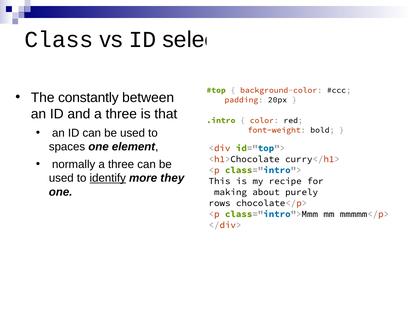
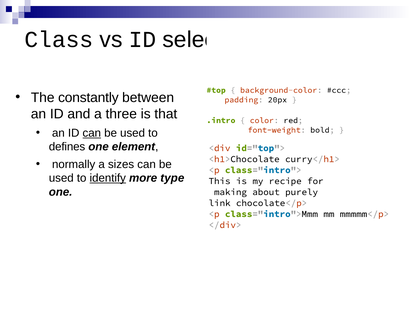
can at (92, 133) underline: none -> present
spaces: spaces -> defines
three at (121, 164): three -> sizes
they: they -> type
rows: rows -> link
